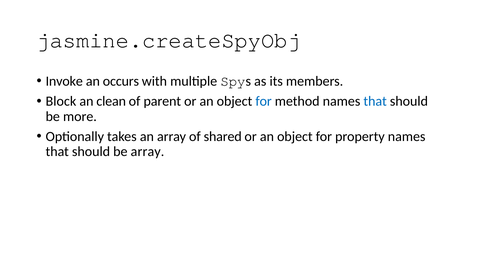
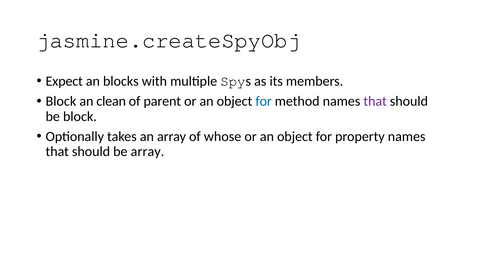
Invoke: Invoke -> Expect
occurs: occurs -> blocks
that at (375, 101) colour: blue -> purple
be more: more -> block
shared: shared -> whose
